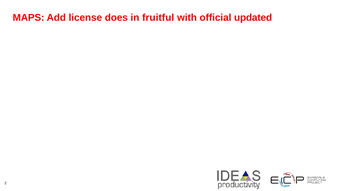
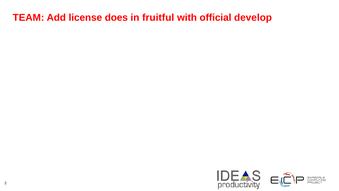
MAPS: MAPS -> TEAM
updated: updated -> develop
